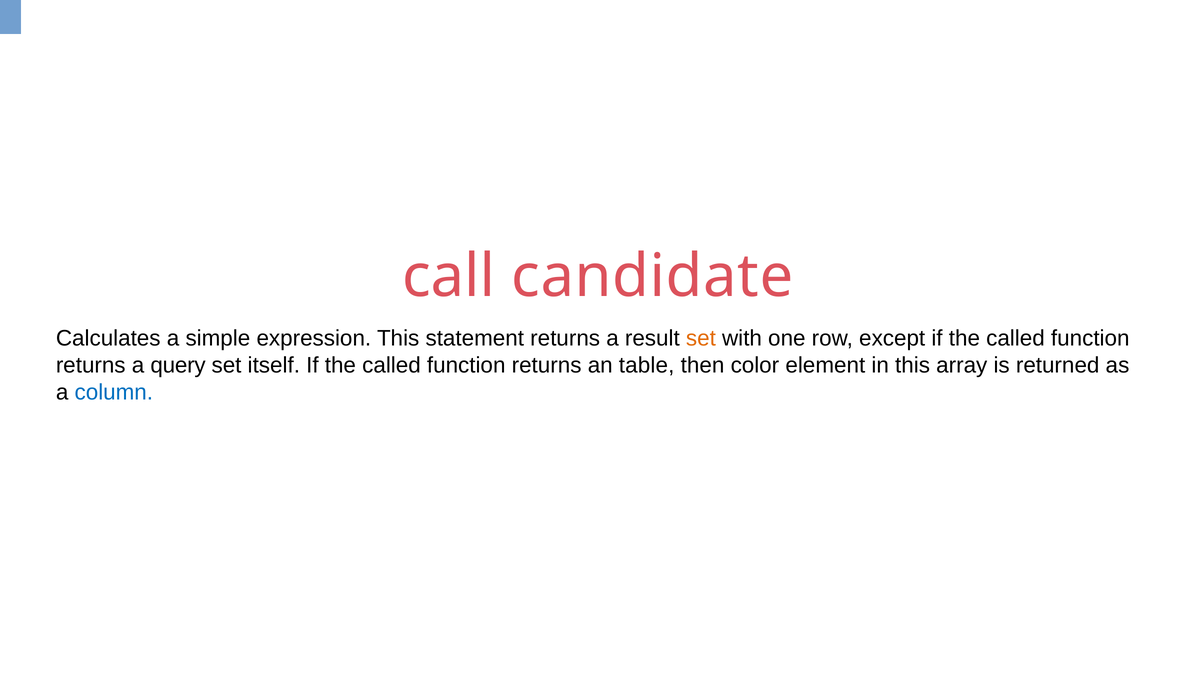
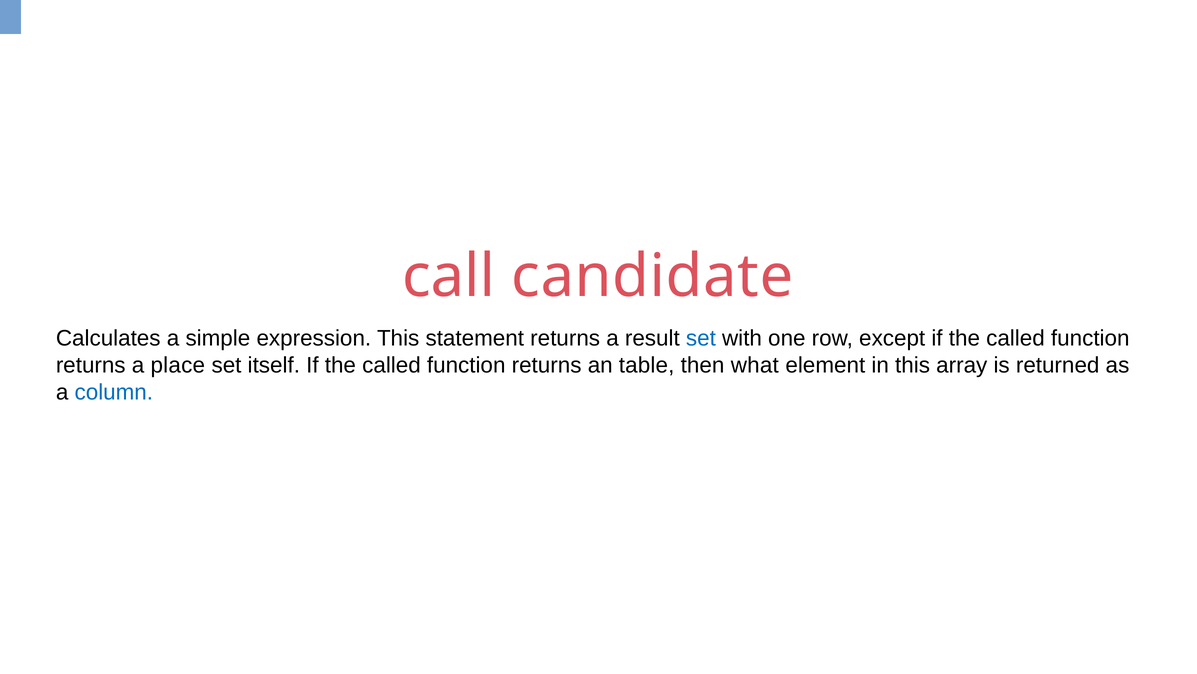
set at (701, 338) colour: orange -> blue
query: query -> place
color: color -> what
